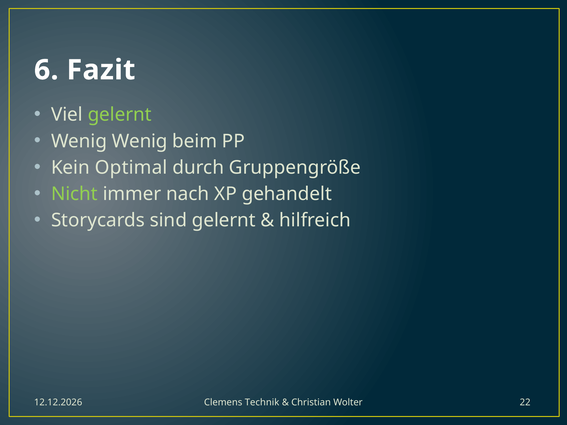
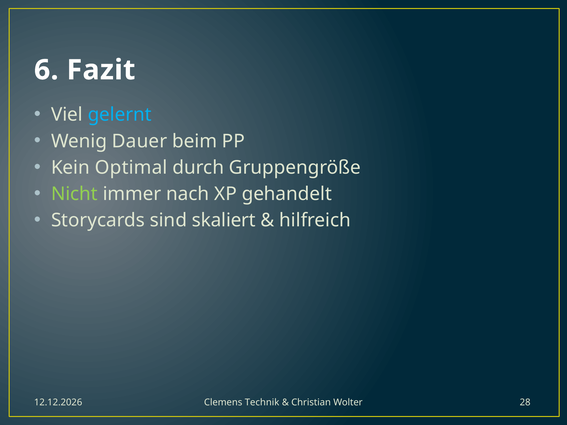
gelernt at (120, 115) colour: light green -> light blue
Wenig Wenig: Wenig -> Dauer
sind gelernt: gelernt -> skaliert
22: 22 -> 28
